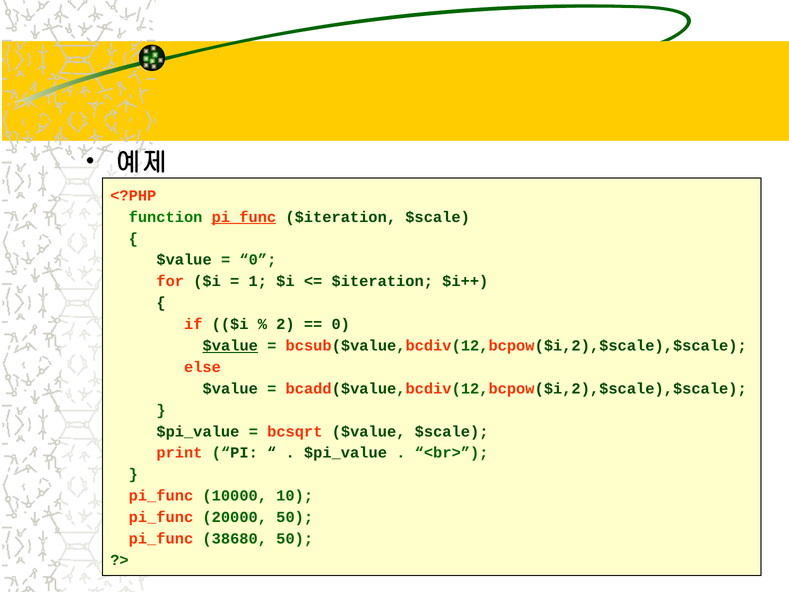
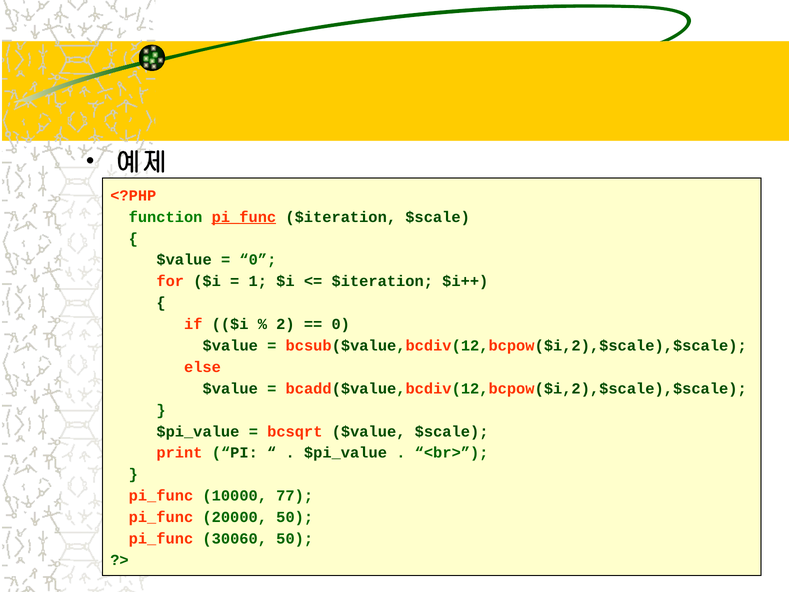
$value at (230, 346) underline: present -> none
10: 10 -> 77
38680: 38680 -> 30060
